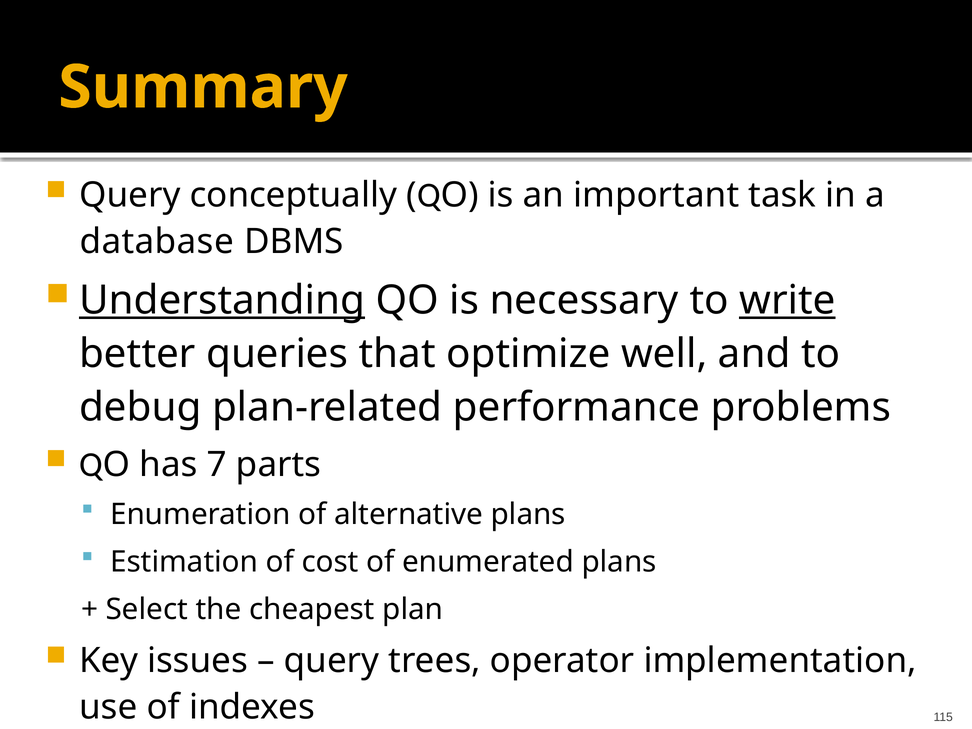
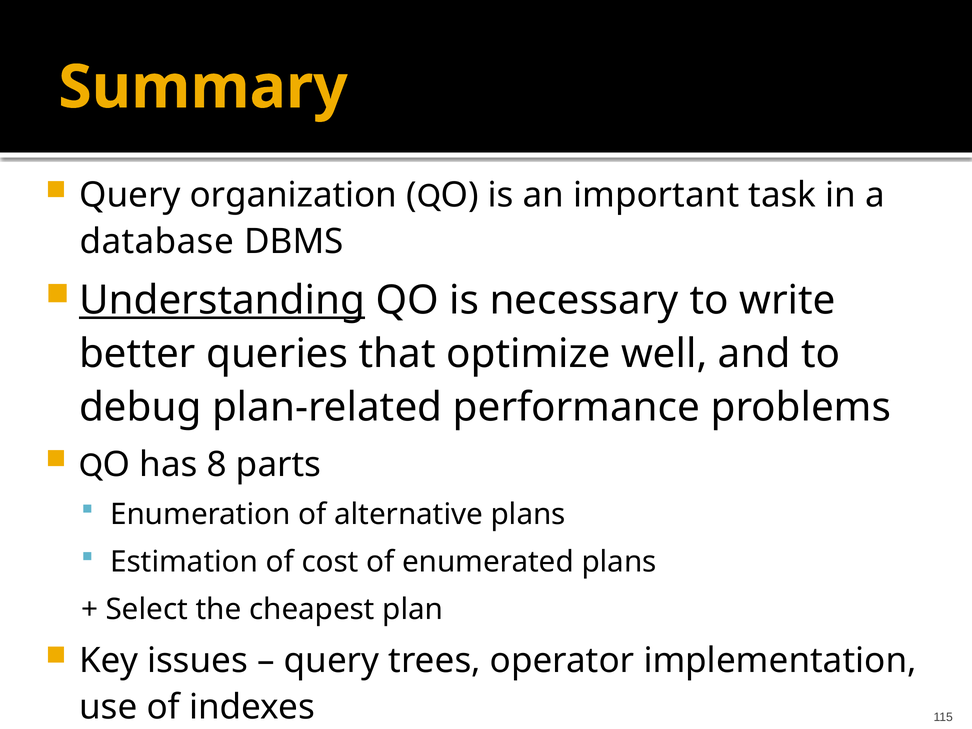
conceptually: conceptually -> organization
write underline: present -> none
7: 7 -> 8
